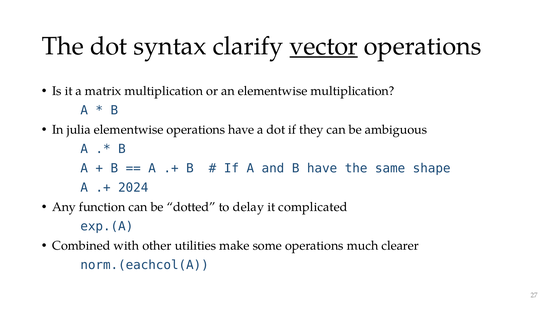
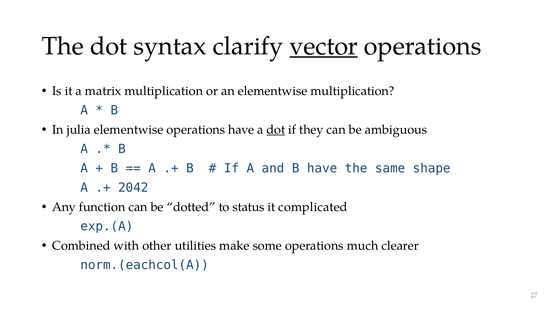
dot at (276, 130) underline: none -> present
2024: 2024 -> 2042
delay: delay -> status
